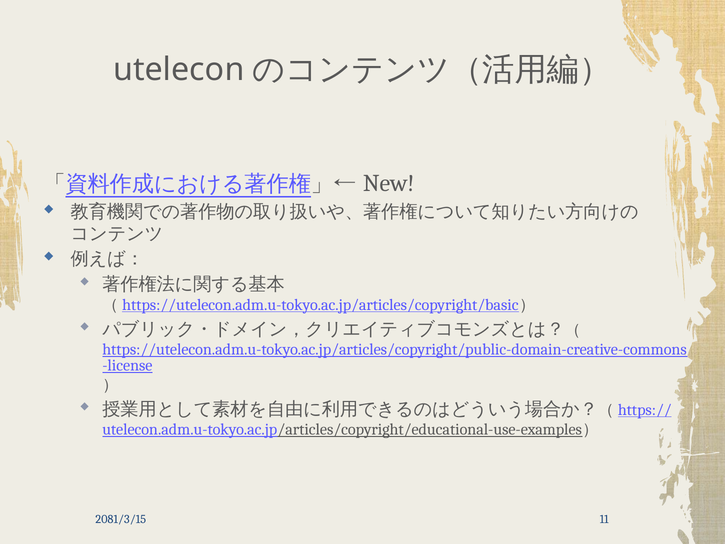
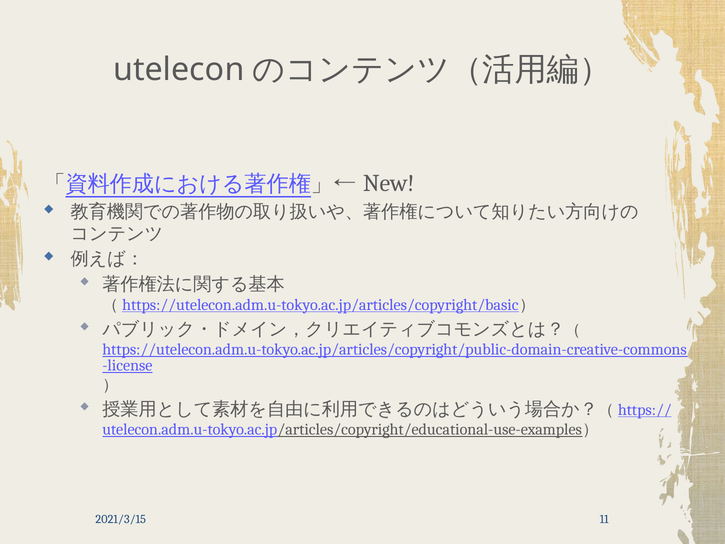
2081/3/15: 2081/3/15 -> 2021/3/15
